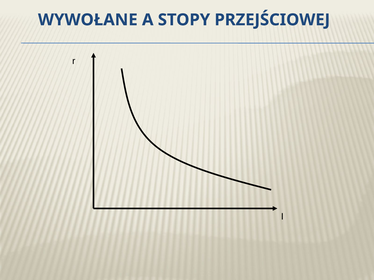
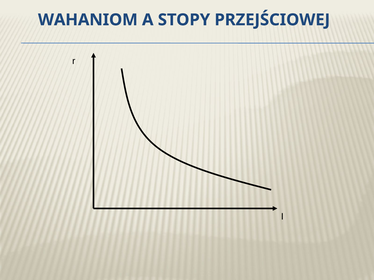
WYWOŁANE: WYWOŁANE -> WAHANIOM
